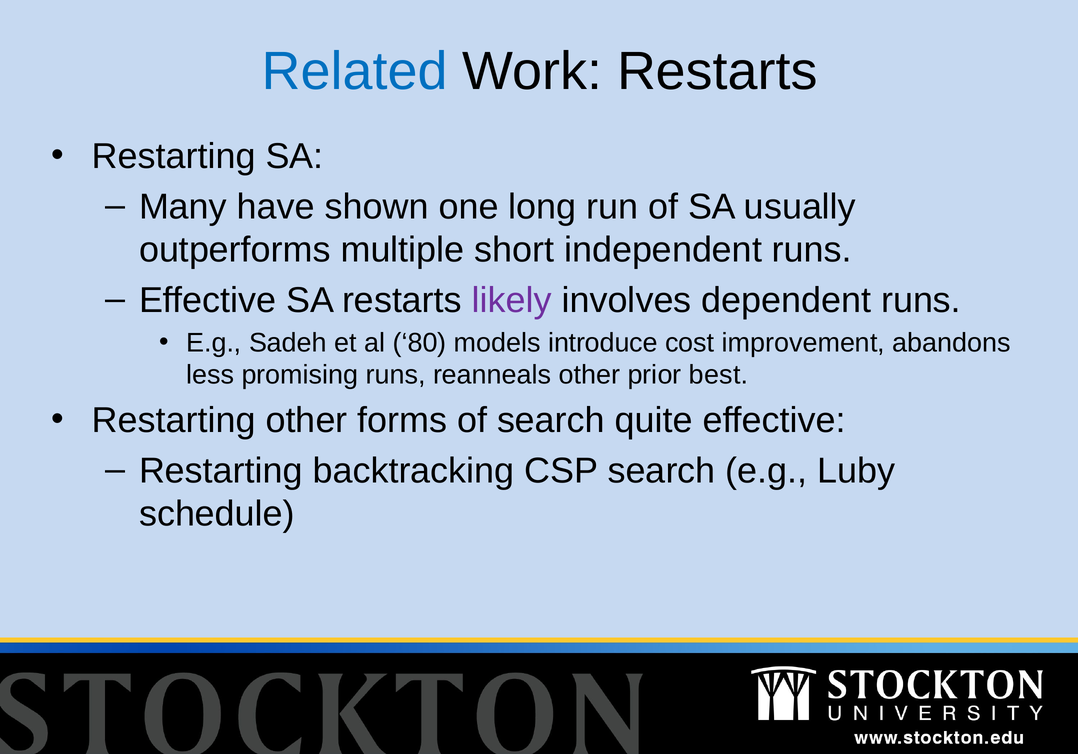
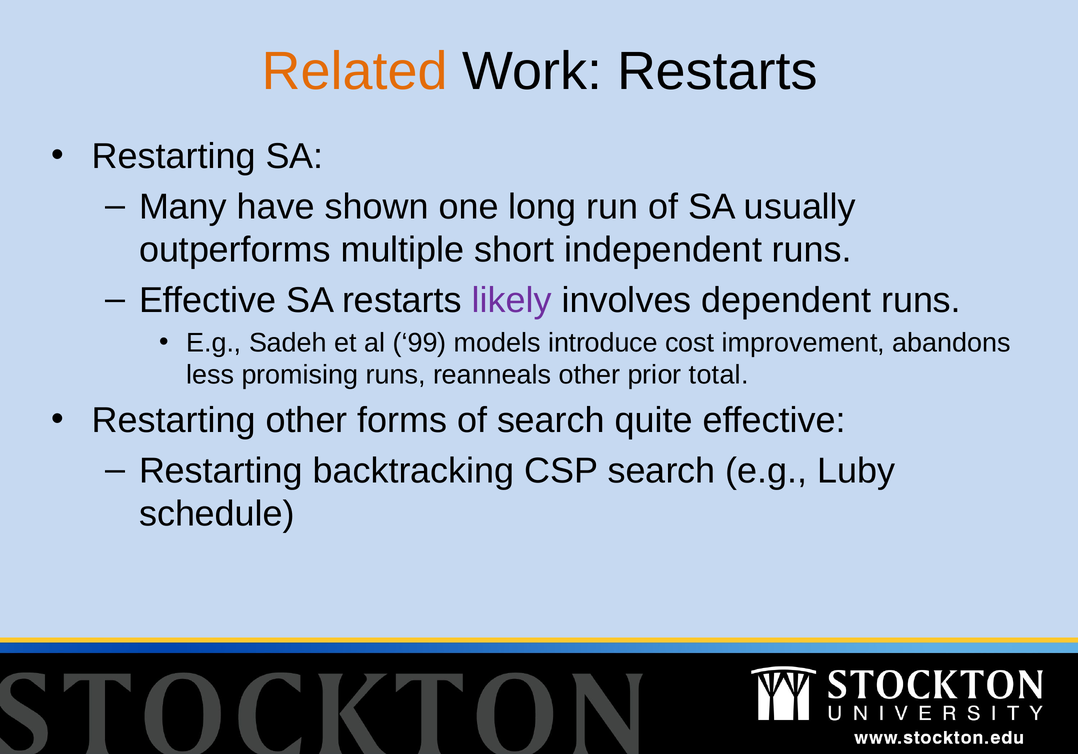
Related colour: blue -> orange
80: 80 -> 99
best: best -> total
